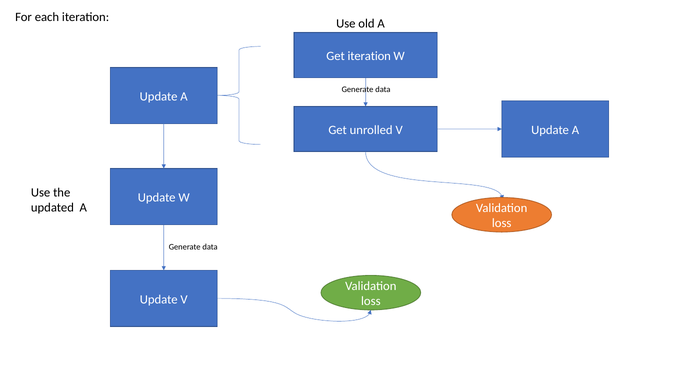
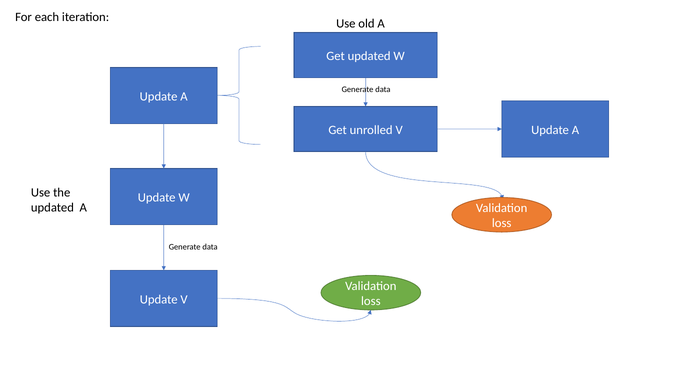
Get iteration: iteration -> updated
